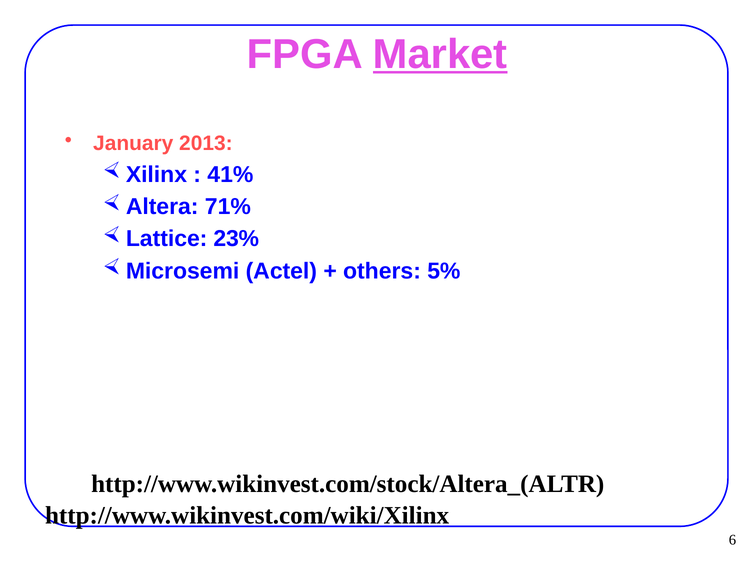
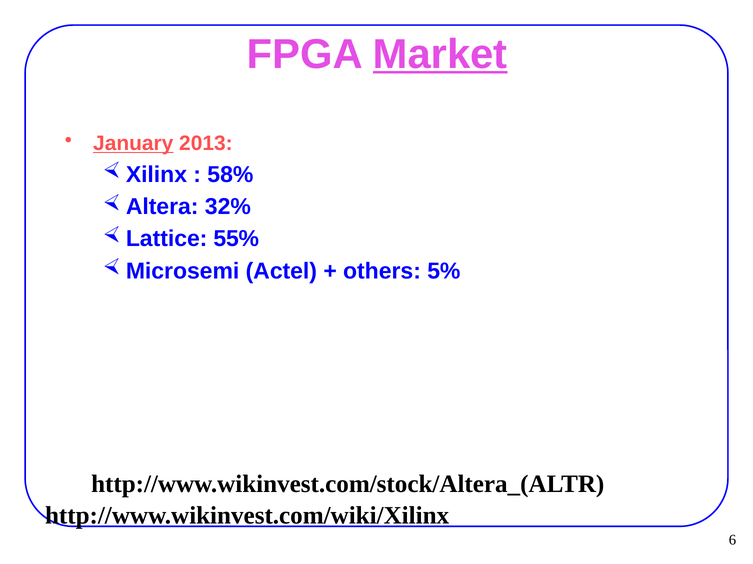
January underline: none -> present
41%: 41% -> 58%
71%: 71% -> 32%
23%: 23% -> 55%
